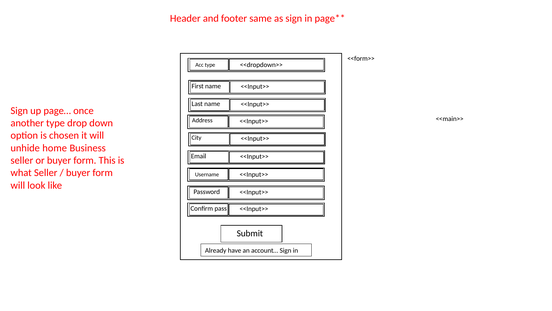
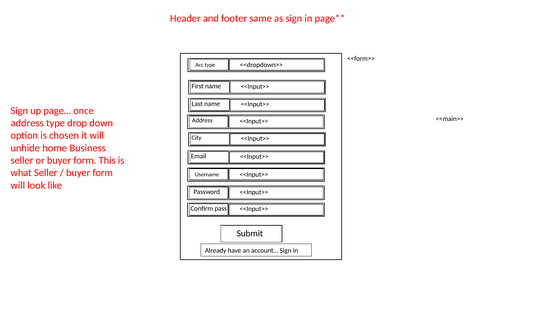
another at (27, 123): another -> address
